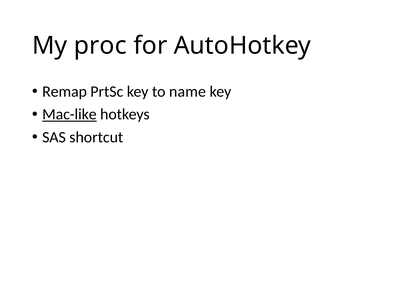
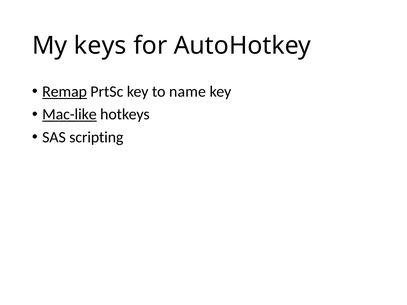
proc: proc -> keys
Remap underline: none -> present
shortcut: shortcut -> scripting
